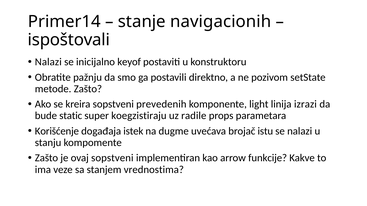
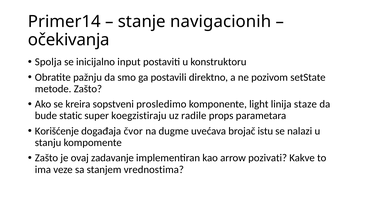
ispoštovali: ispoštovali -> očekivanja
Nalazi at (48, 62): Nalazi -> Spolja
keyof: keyof -> input
prevedenih: prevedenih -> prosledimo
izrazi: izrazi -> staze
istek: istek -> čvor
ovaj sopstveni: sopstveni -> zadavanje
funkcije: funkcije -> pozivati
